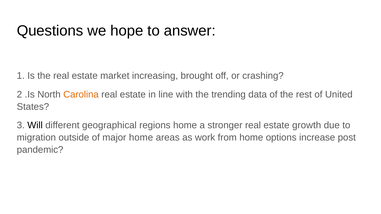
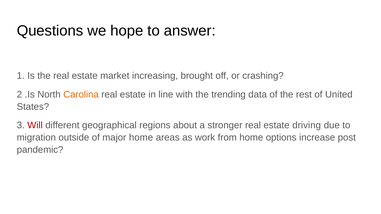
Will colour: black -> red
regions home: home -> about
growth: growth -> driving
